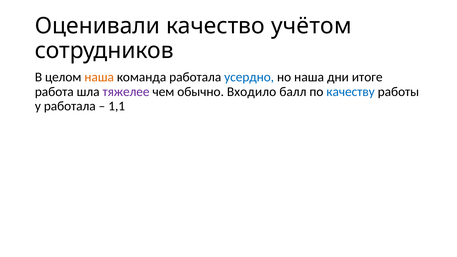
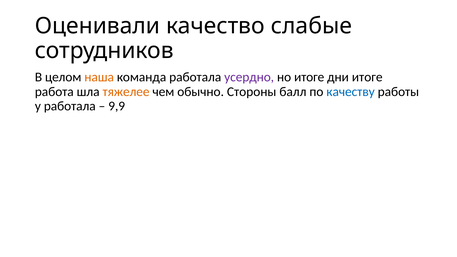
учётом: учётом -> слабые
усердно colour: blue -> purple
но наша: наша -> итоге
тяжелее colour: purple -> orange
Входило: Входило -> Стороны
1,1: 1,1 -> 9,9
